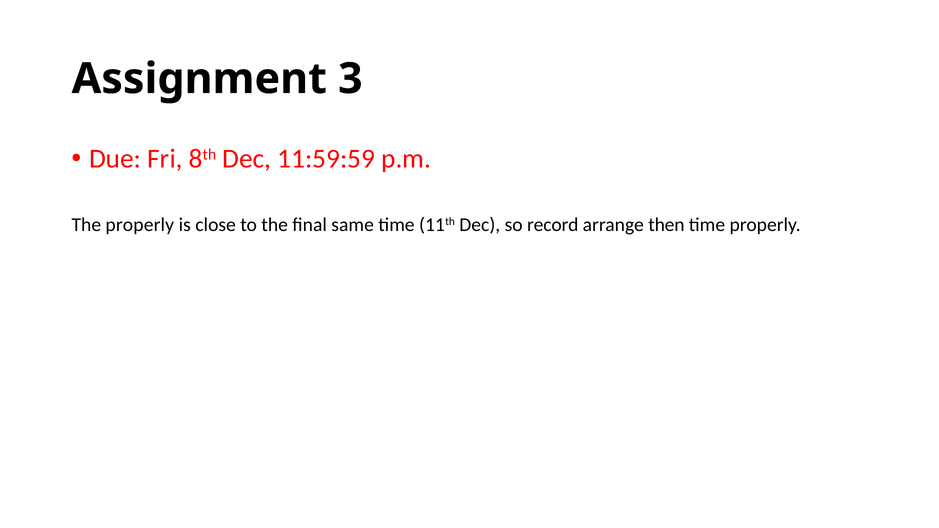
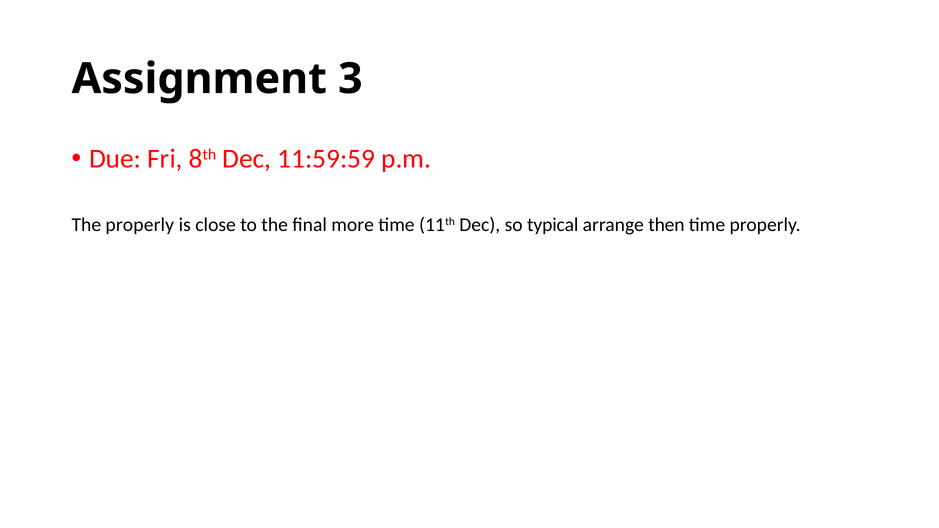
same: same -> more
record: record -> typical
